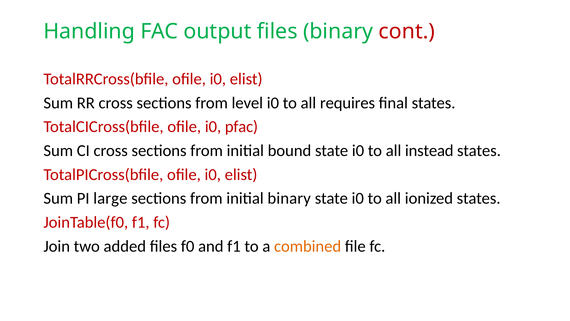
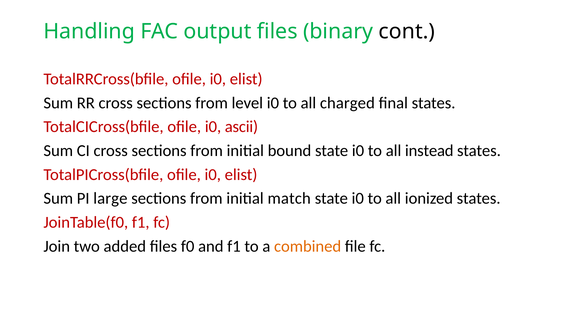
cont colour: red -> black
requires: requires -> charged
pfac: pfac -> ascii
initial binary: binary -> match
